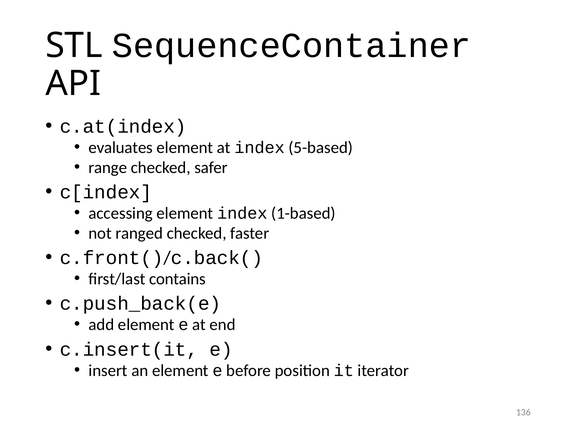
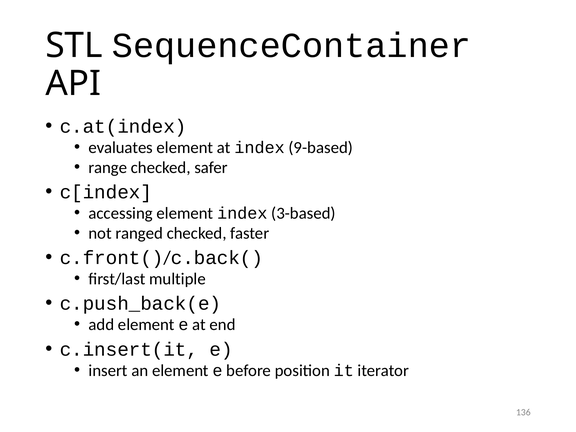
5-based: 5-based -> 9-based
1-based: 1-based -> 3-based
contains: contains -> multiple
